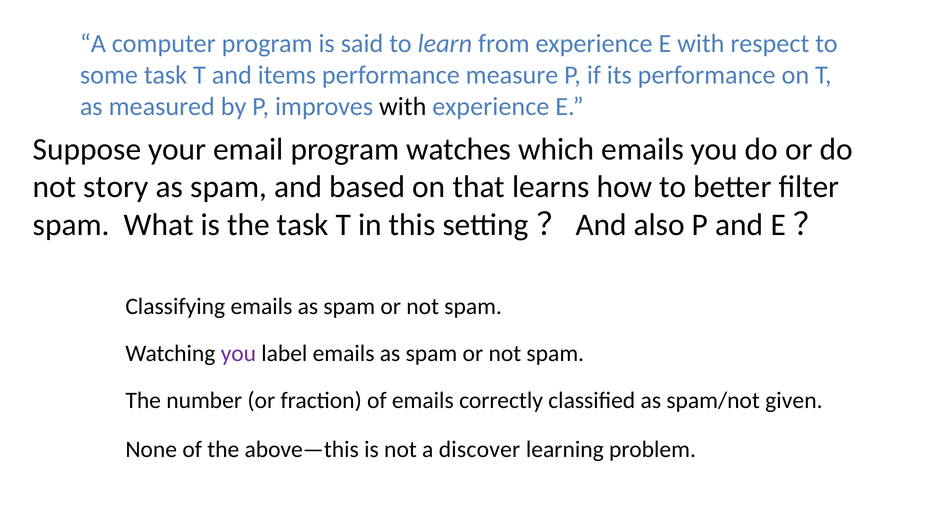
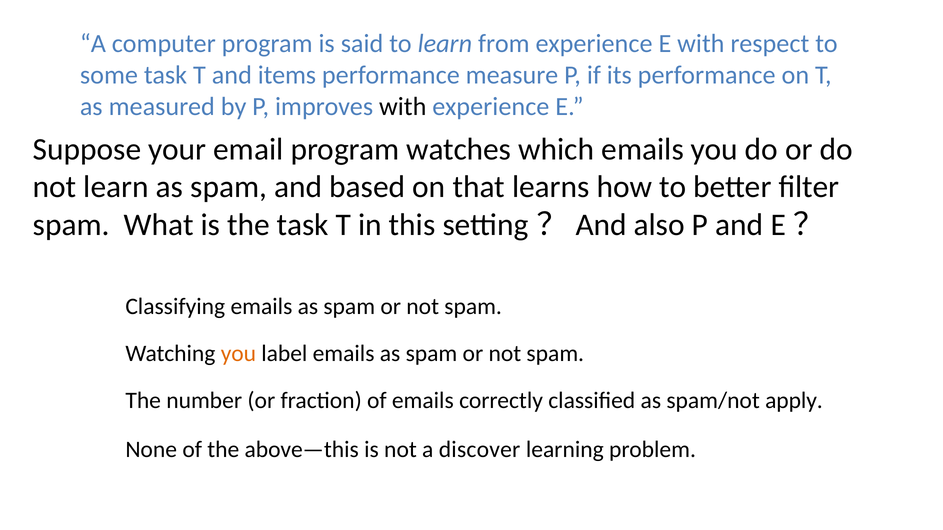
not story: story -> learn
you at (238, 354) colour: purple -> orange
given: given -> apply
